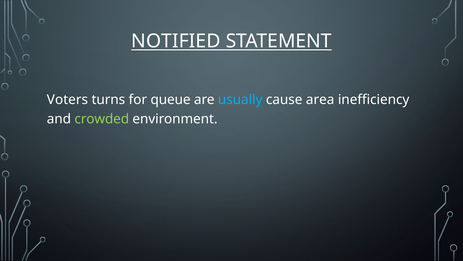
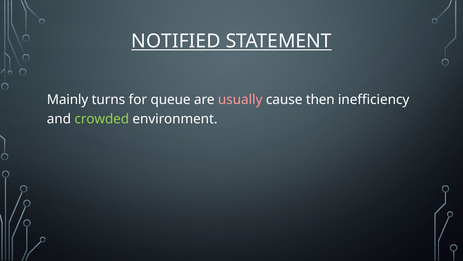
Voters: Voters -> Mainly
usually colour: light blue -> pink
area: area -> then
